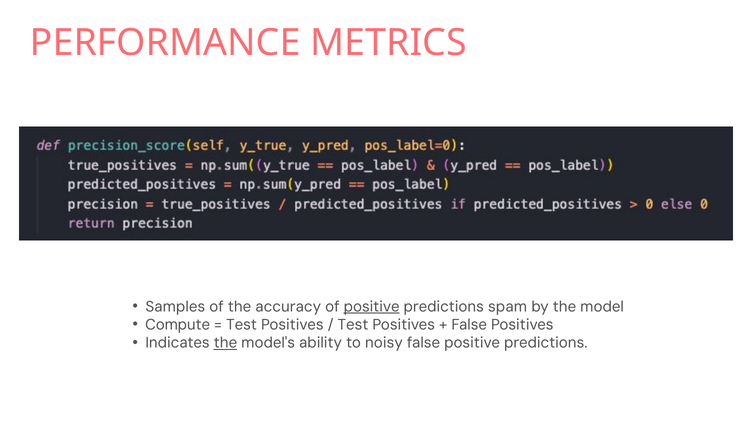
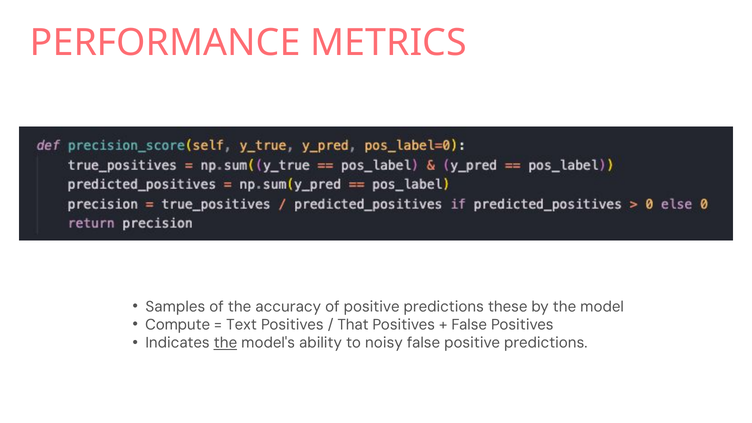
positive at (372, 307) underline: present -> none
spam: spam -> these
Test at (242, 325): Test -> Text
Test at (353, 325): Test -> That
